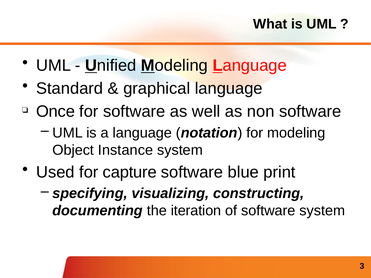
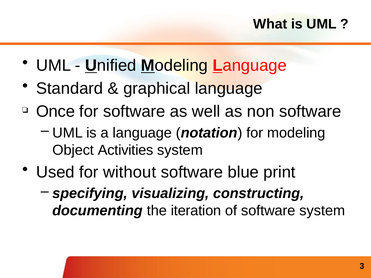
Instance: Instance -> Activities
capture: capture -> without
